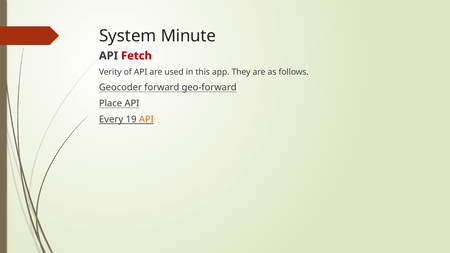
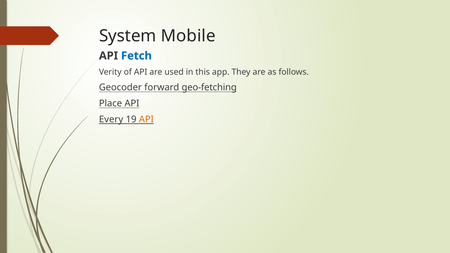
Minute: Minute -> Mobile
Fetch colour: red -> blue
geo-forward: geo-forward -> geo-fetching
